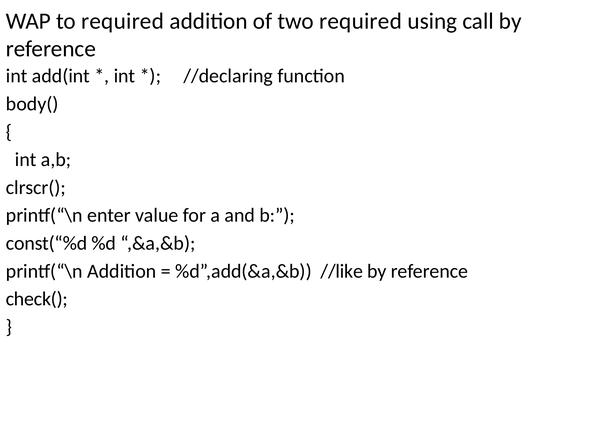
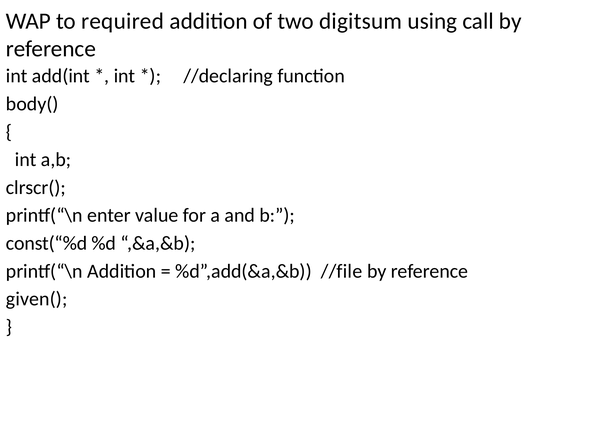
two required: required -> digitsum
//like: //like -> //file
check(: check( -> given(
